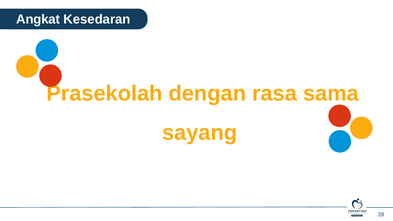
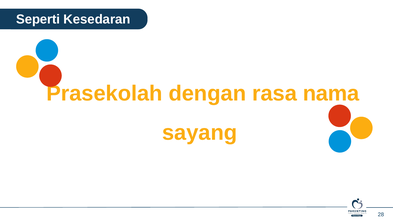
Angkat: Angkat -> Seperti
sama: sama -> nama
